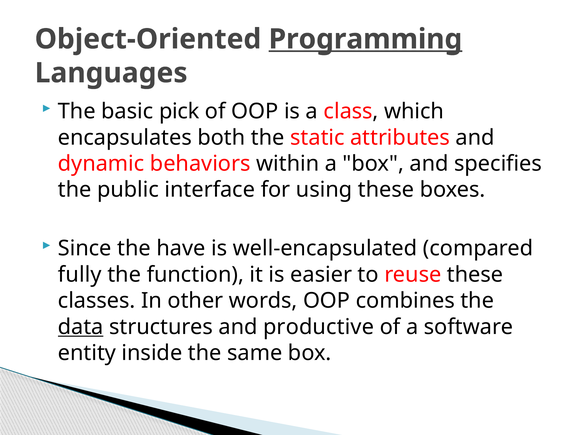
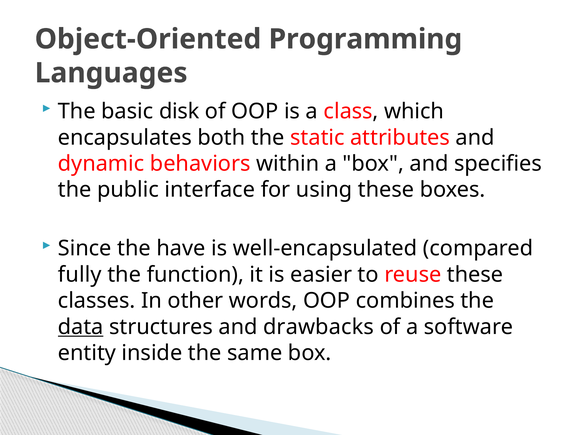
Programming underline: present -> none
pick: pick -> disk
productive: productive -> drawbacks
